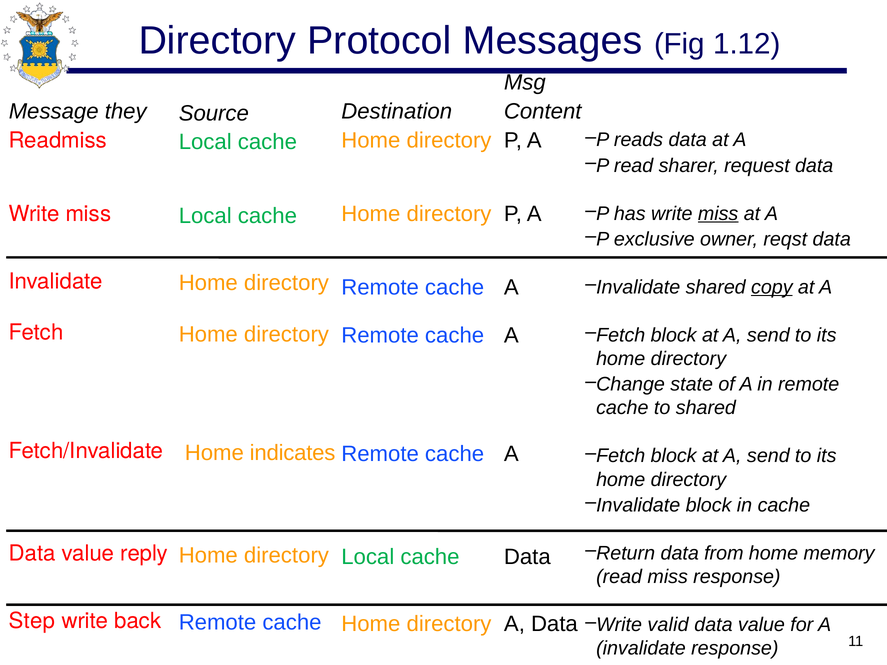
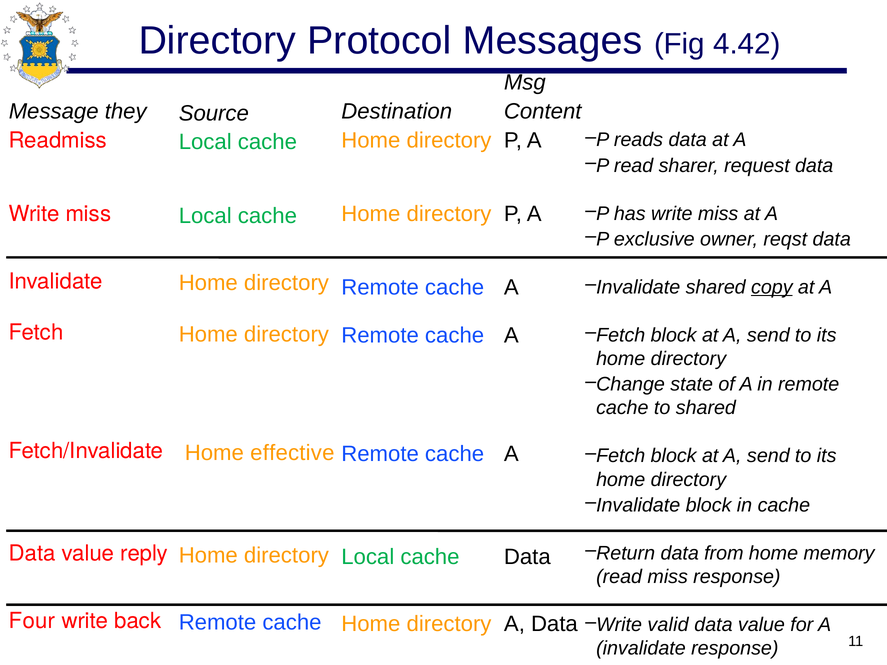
1.12: 1.12 -> 4.42
miss at (718, 214) underline: present -> none
indicates: indicates -> effective
Step: Step -> Four
